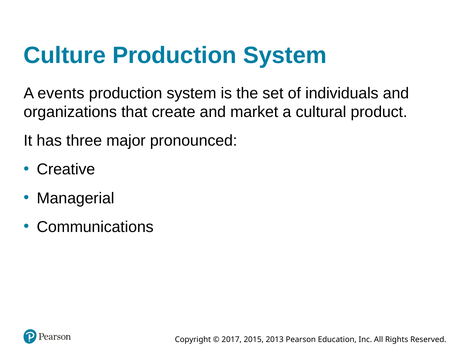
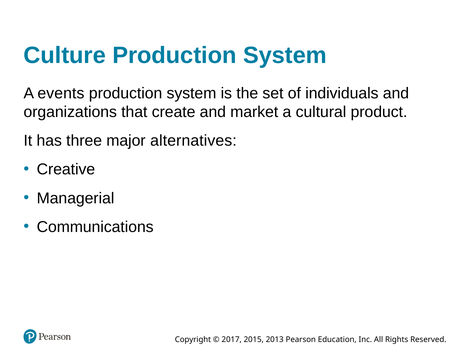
pronounced: pronounced -> alternatives
